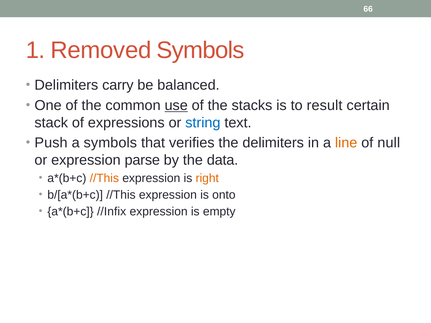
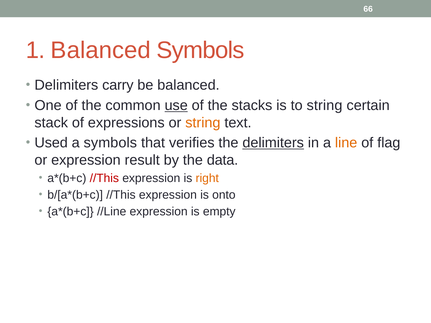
1 Removed: Removed -> Balanced
to result: result -> string
string at (203, 123) colour: blue -> orange
Push: Push -> Used
delimiters at (273, 143) underline: none -> present
null: null -> flag
parse: parse -> result
//This at (104, 178) colour: orange -> red
//Infix: //Infix -> //Line
